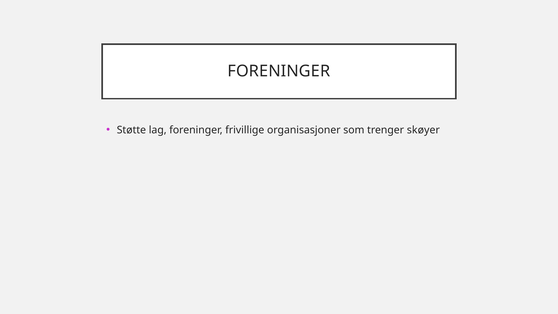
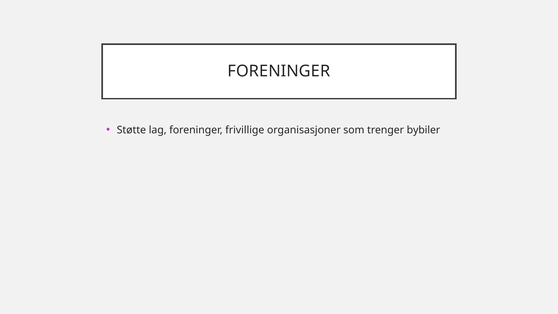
skøyer: skøyer -> bybiler
